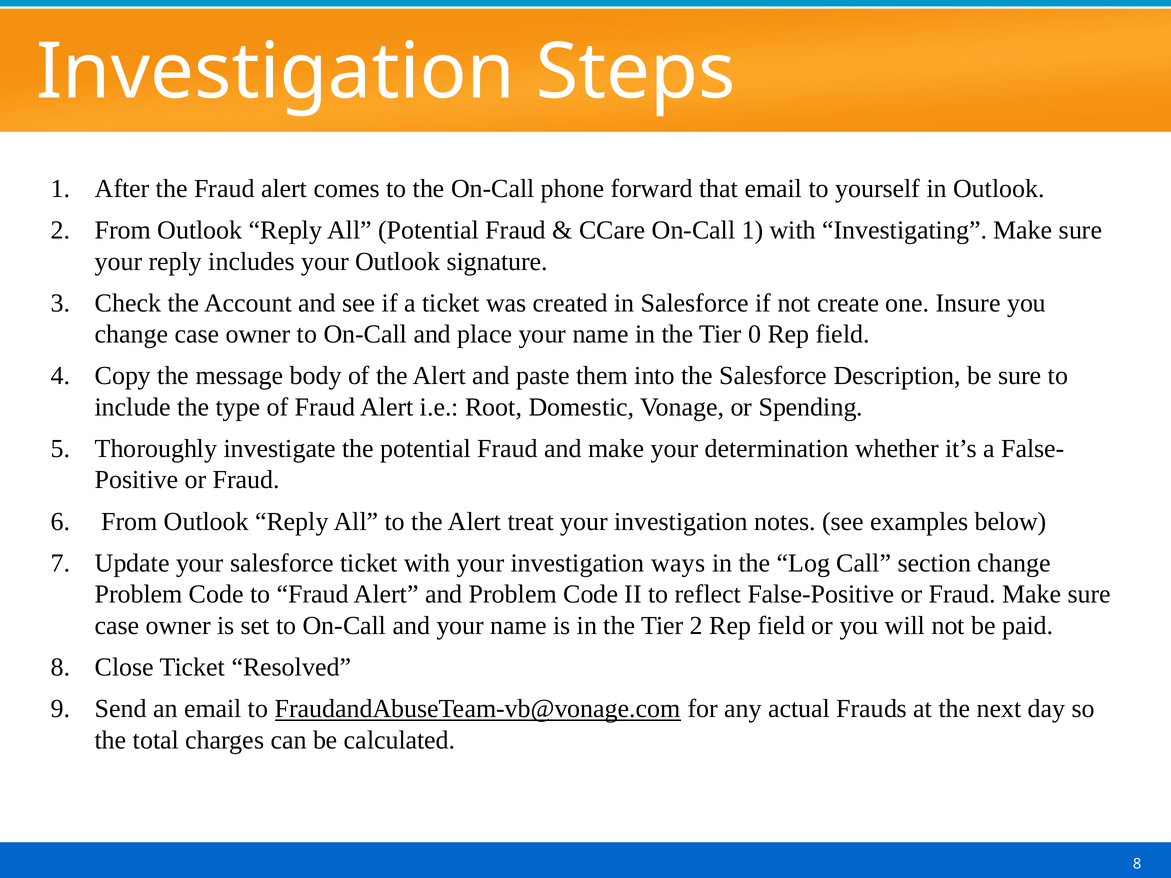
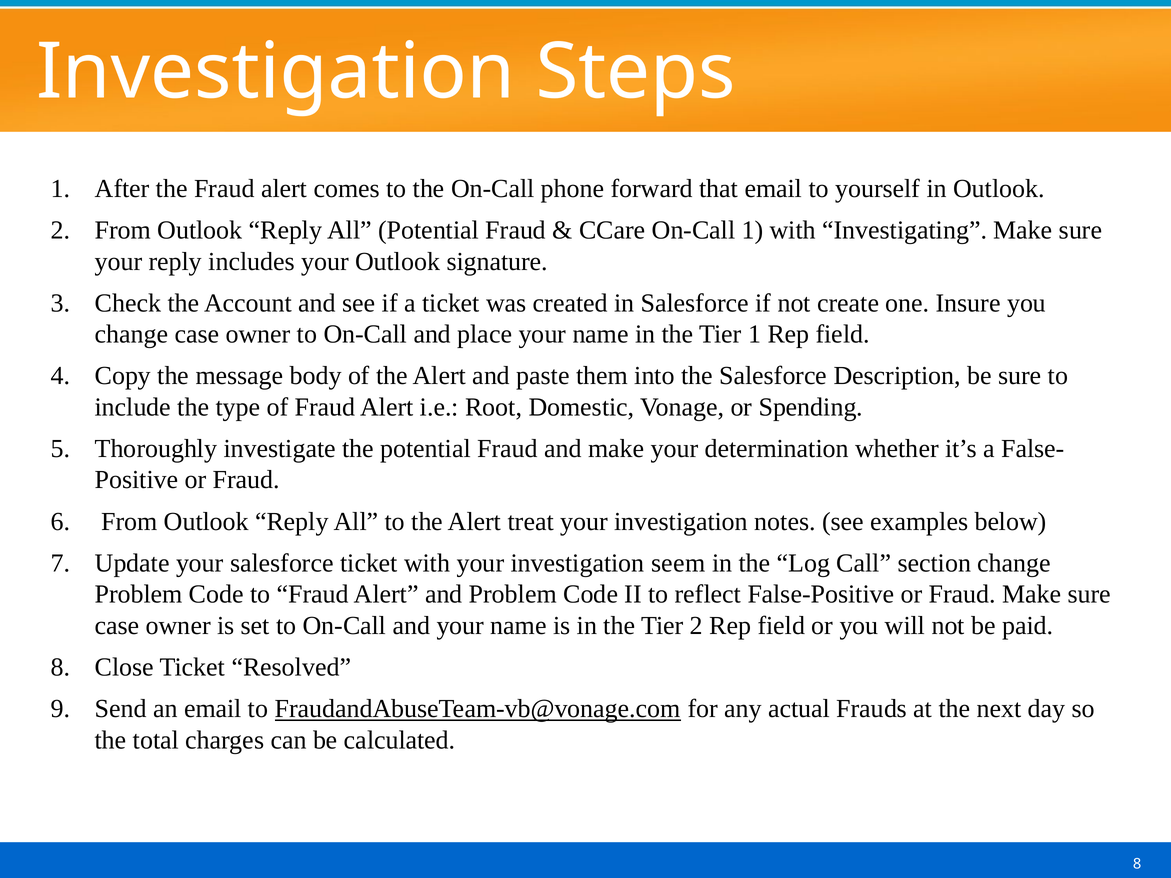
Tier 0: 0 -> 1
ways: ways -> seem
